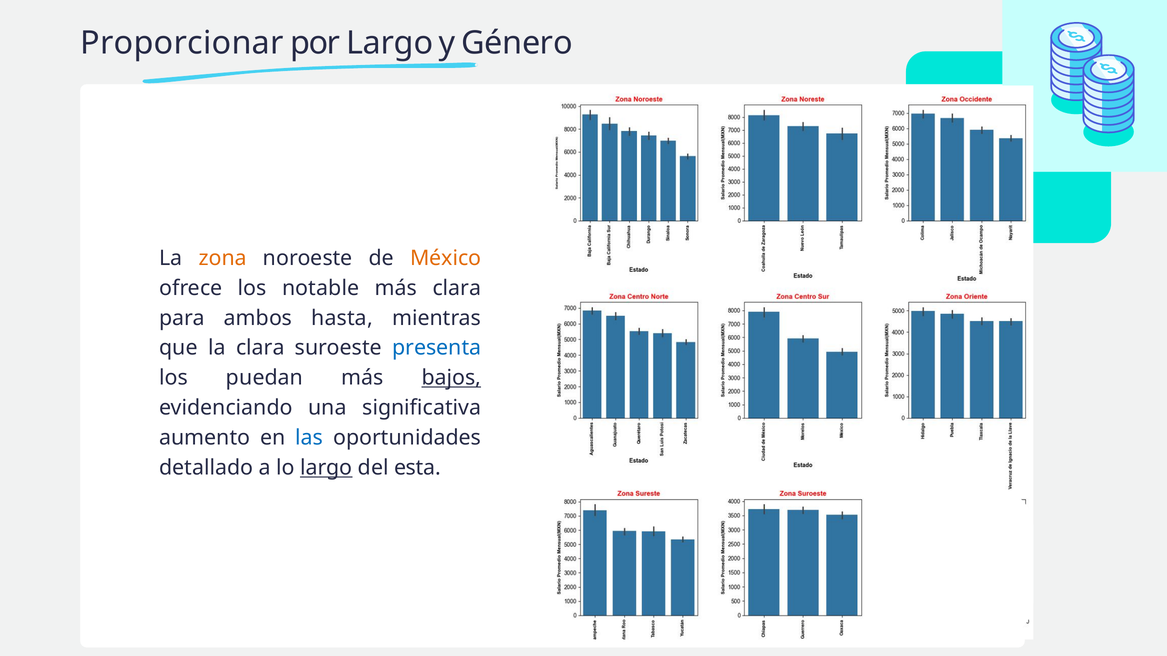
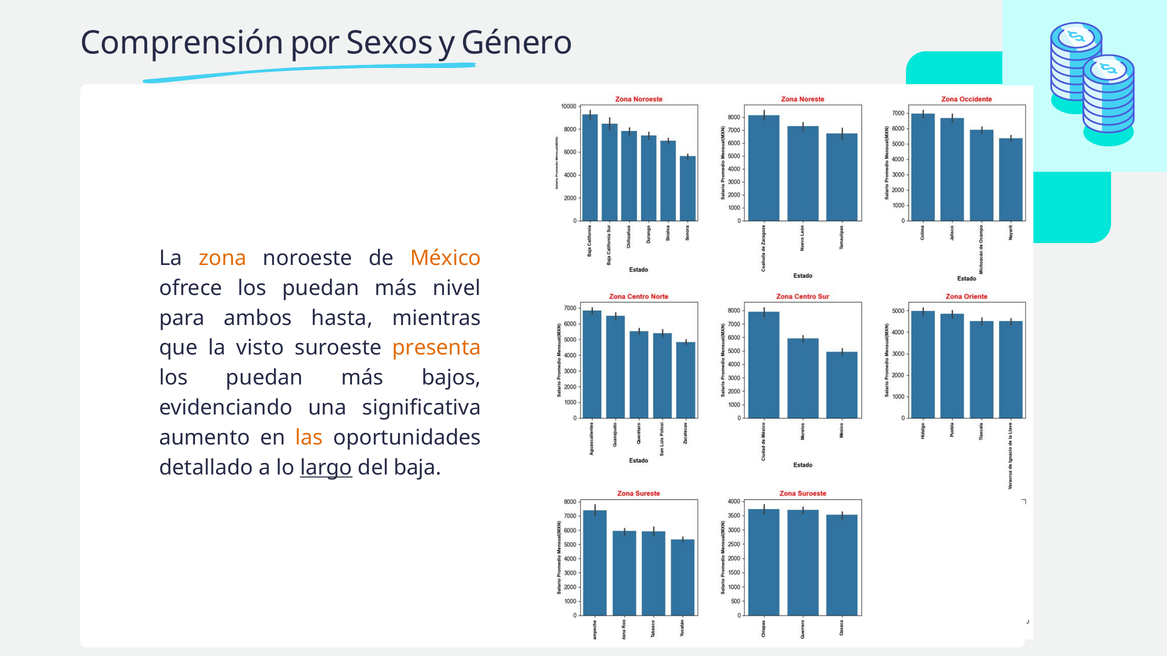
Proporcionar: Proporcionar -> Comprensión
por Largo: Largo -> Sexos
ofrece los notable: notable -> puedan
más clara: clara -> nivel
la clara: clara -> visto
presenta colour: blue -> orange
bajos underline: present -> none
las colour: blue -> orange
esta: esta -> baja
